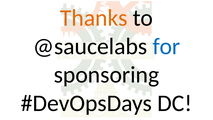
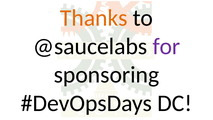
for colour: blue -> purple
